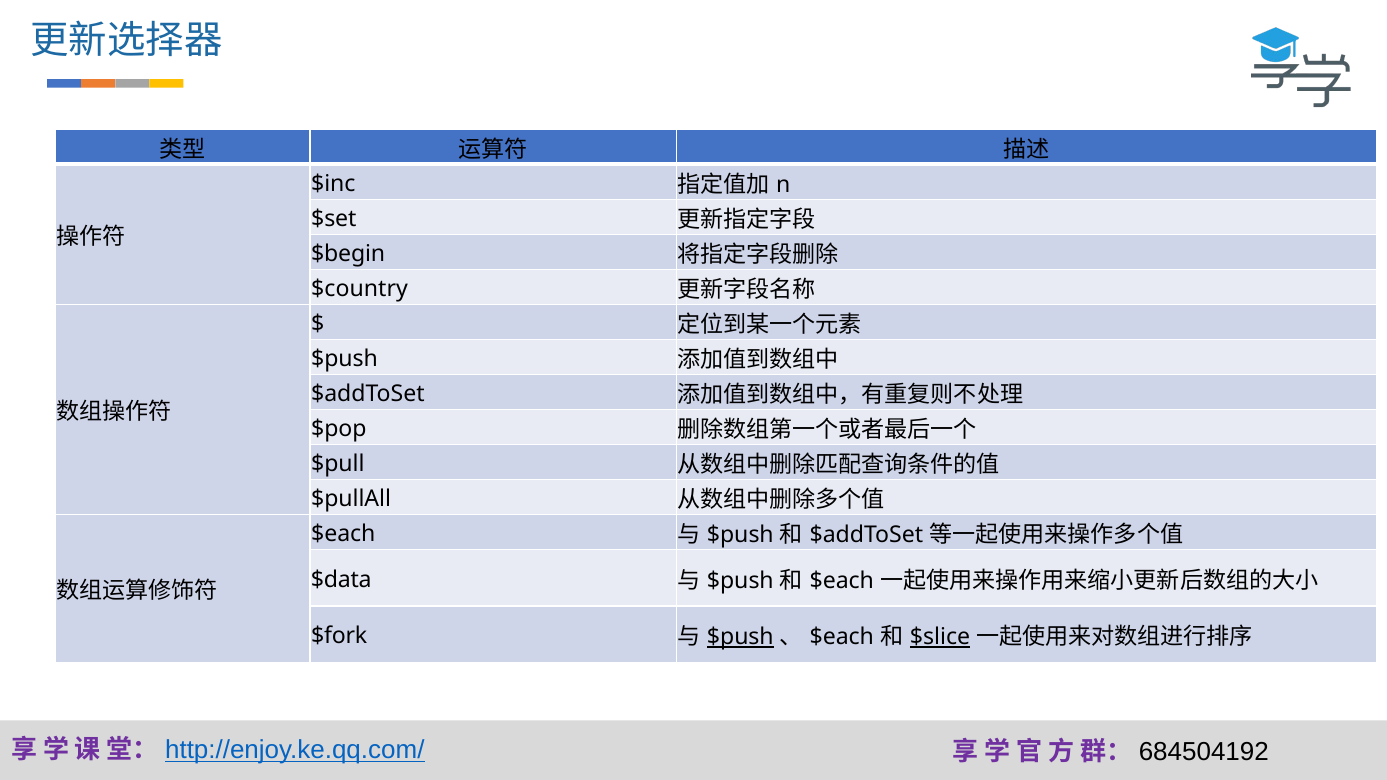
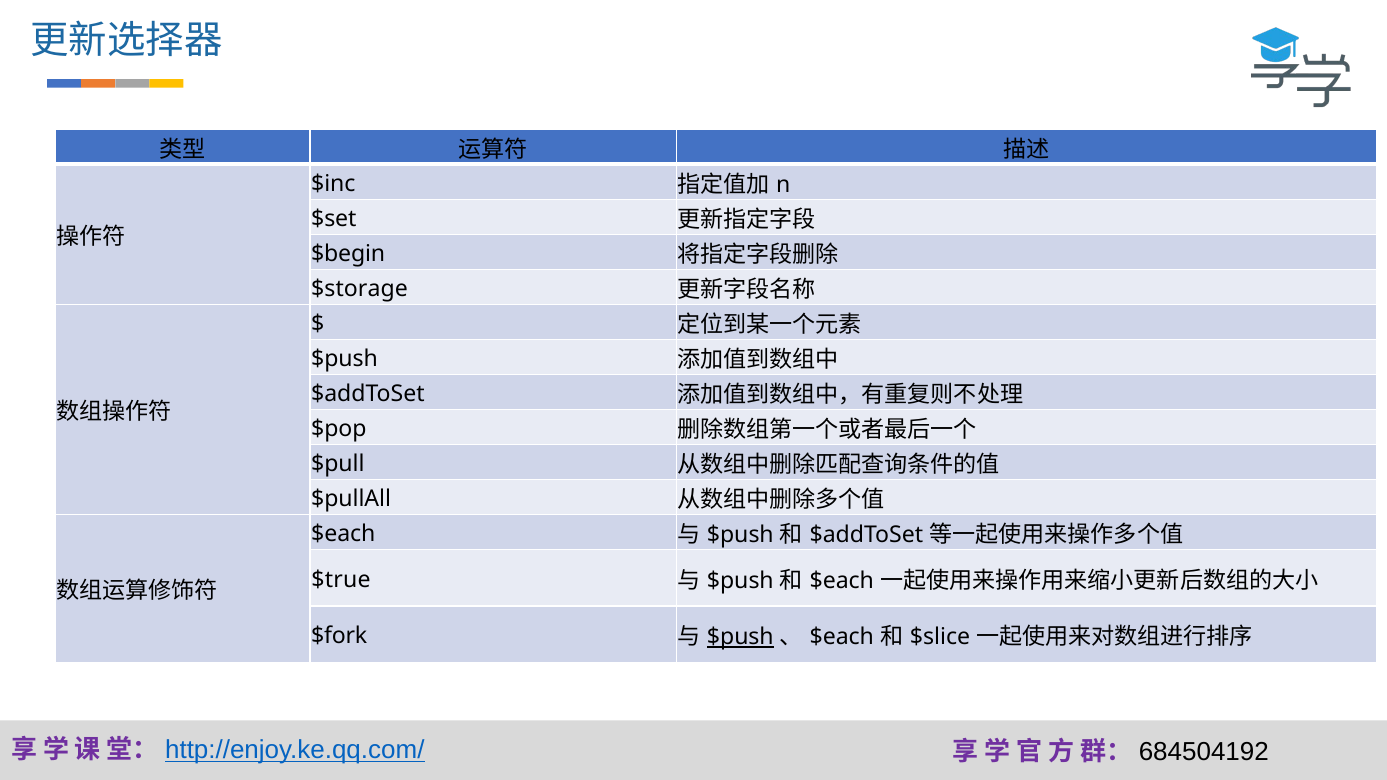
$country: $country -> $storage
$data: $data -> $true
$slice underline: present -> none
